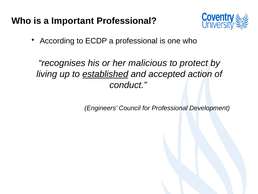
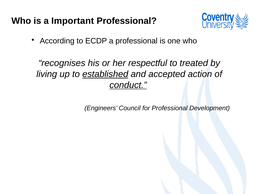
malicious: malicious -> respectful
protect: protect -> treated
conduct underline: none -> present
